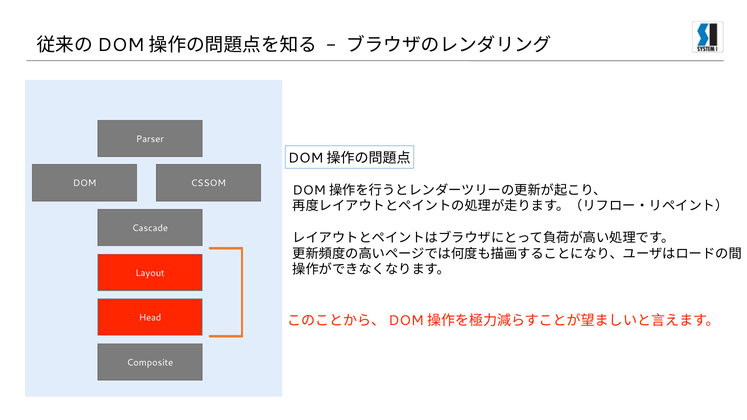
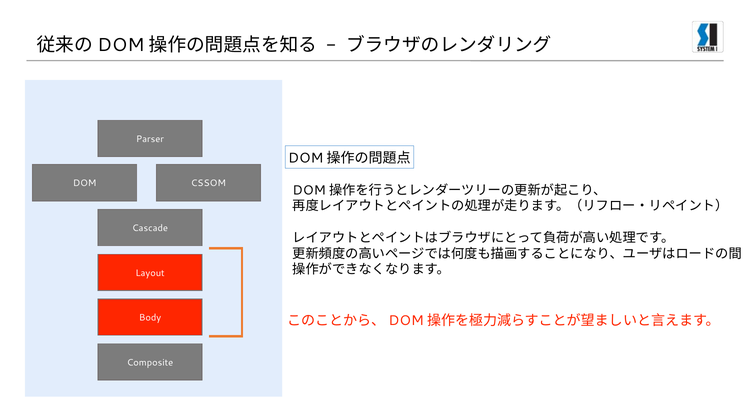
Head: Head -> Body
